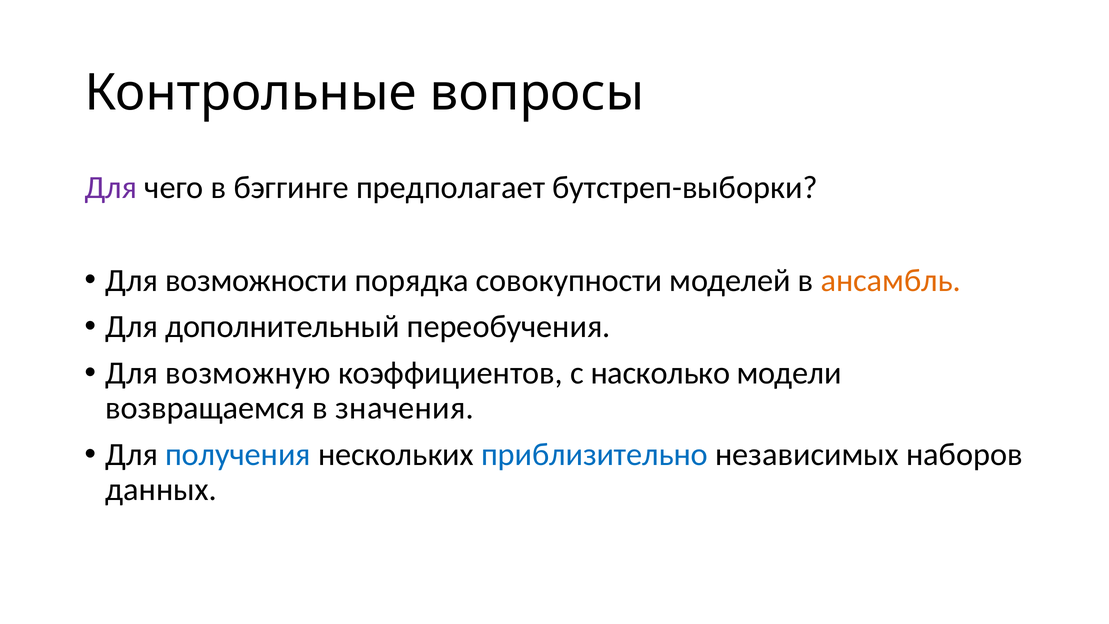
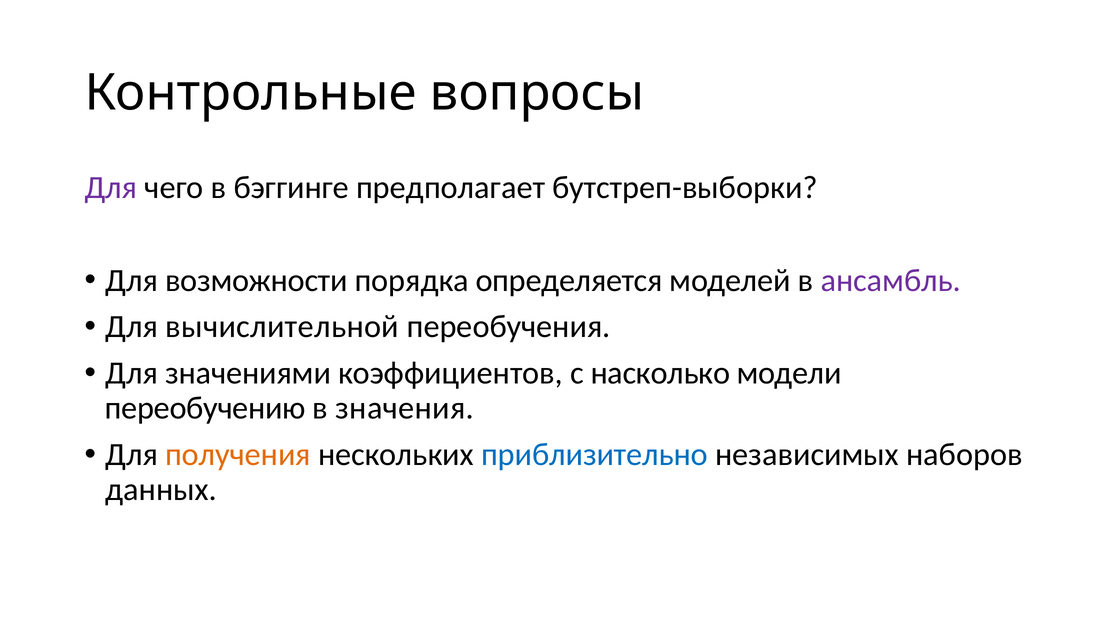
совокупности: совокупности -> определяется
ансамбль colour: orange -> purple
дополнительный: дополнительный -> вычислительной
возможную: возможную -> значениями
возвращаемся: возвращаемся -> переобучению
получения colour: blue -> orange
